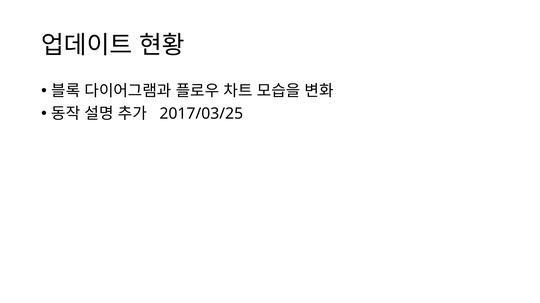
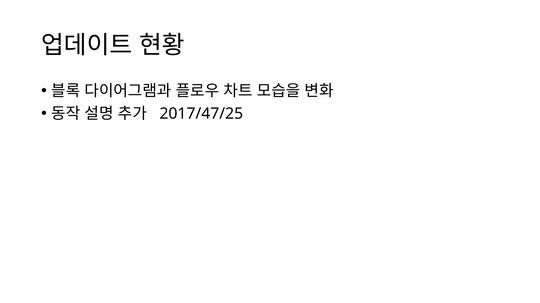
2017/03/25: 2017/03/25 -> 2017/47/25
